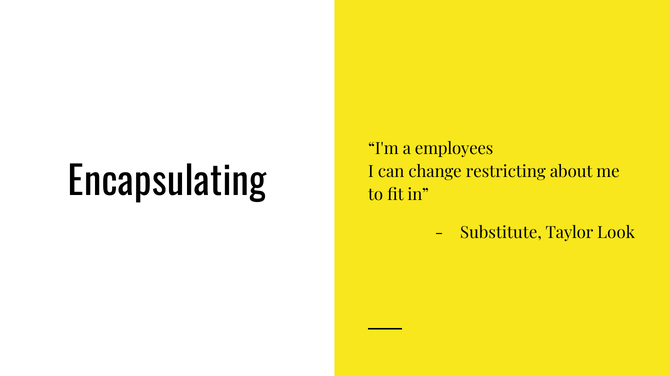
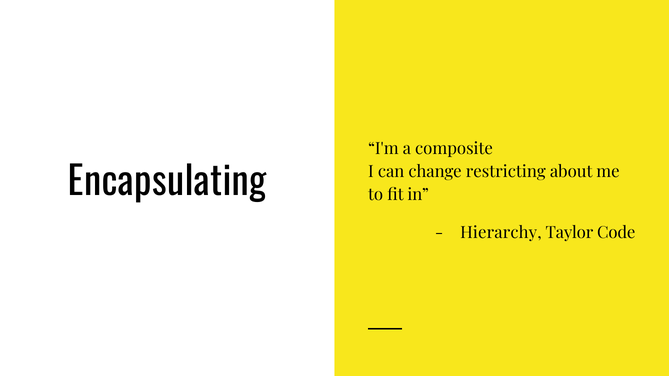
employees: employees -> composite
Substitute: Substitute -> Hierarchy
Look: Look -> Code
